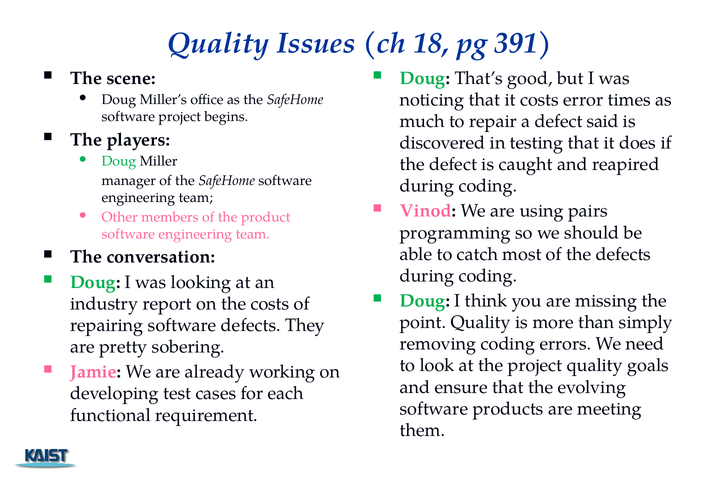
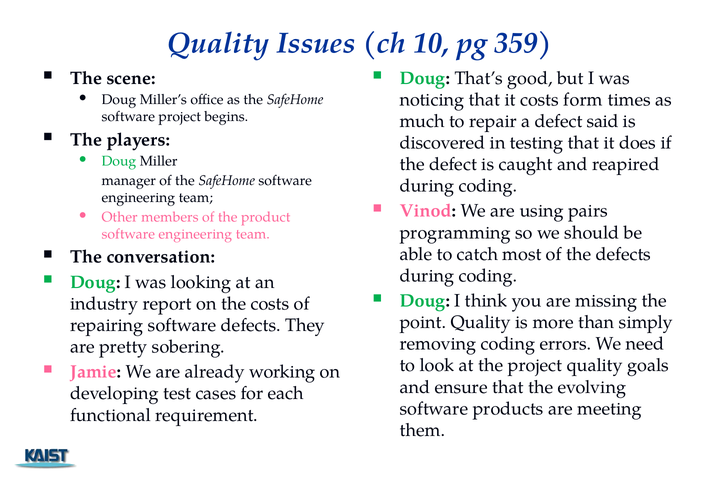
18: 18 -> 10
391: 391 -> 359
error: error -> form
